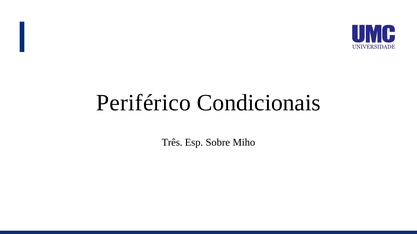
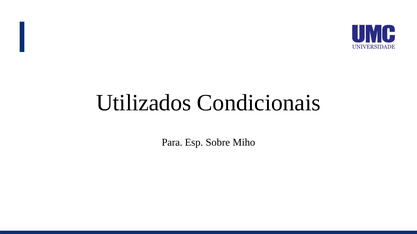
Periférico: Periférico -> Utilizados
Três: Três -> Para
